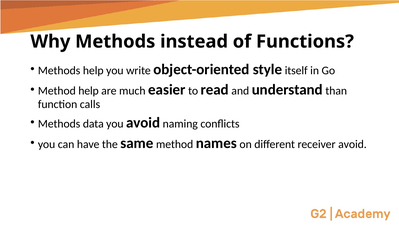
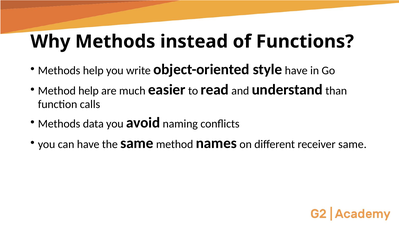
style itself: itself -> have
receiver avoid: avoid -> same
